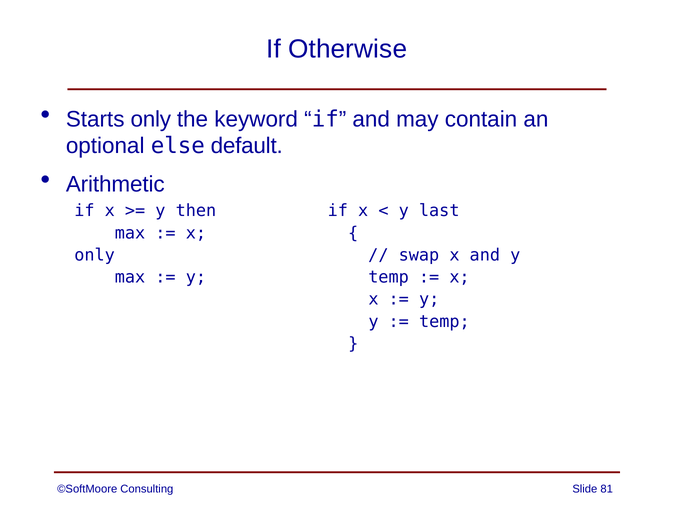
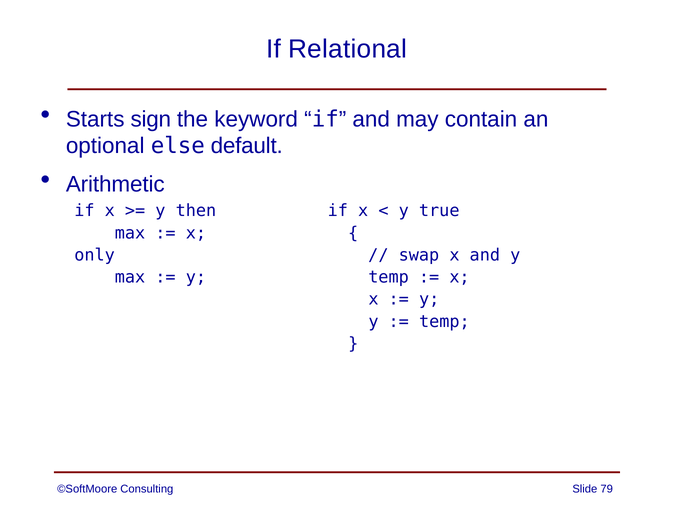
Otherwise: Otherwise -> Relational
Starts only: only -> sign
last: last -> true
81: 81 -> 79
